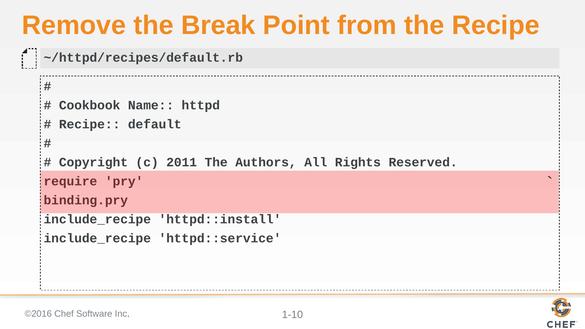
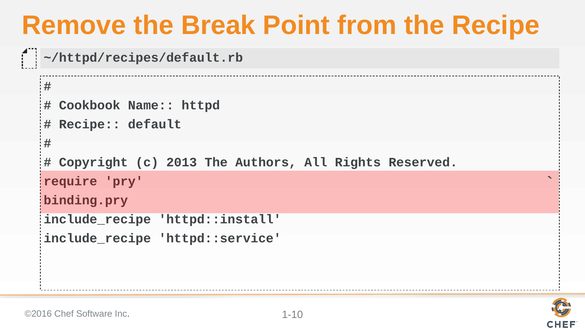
2011: 2011 -> 2013
